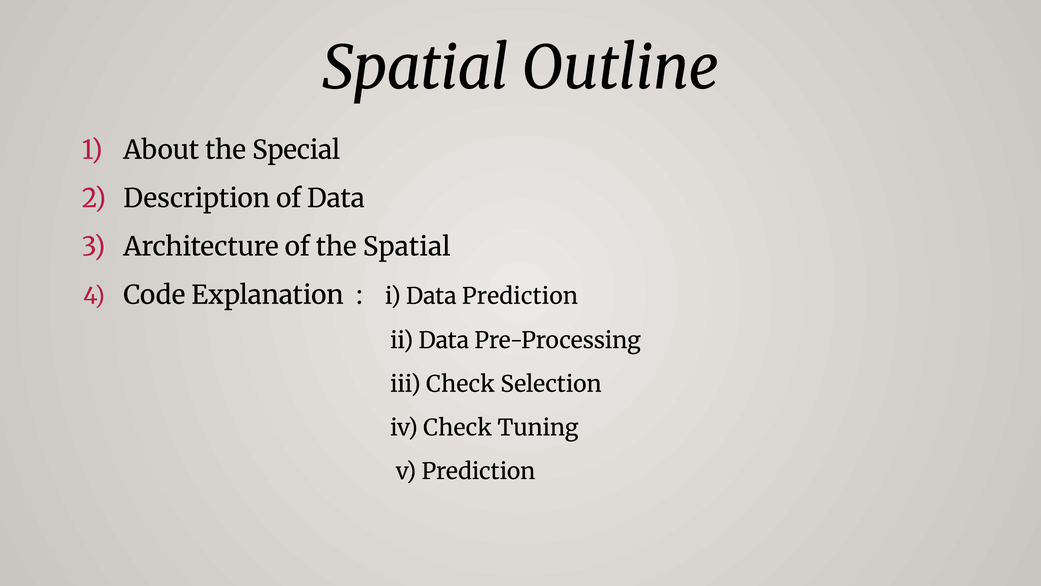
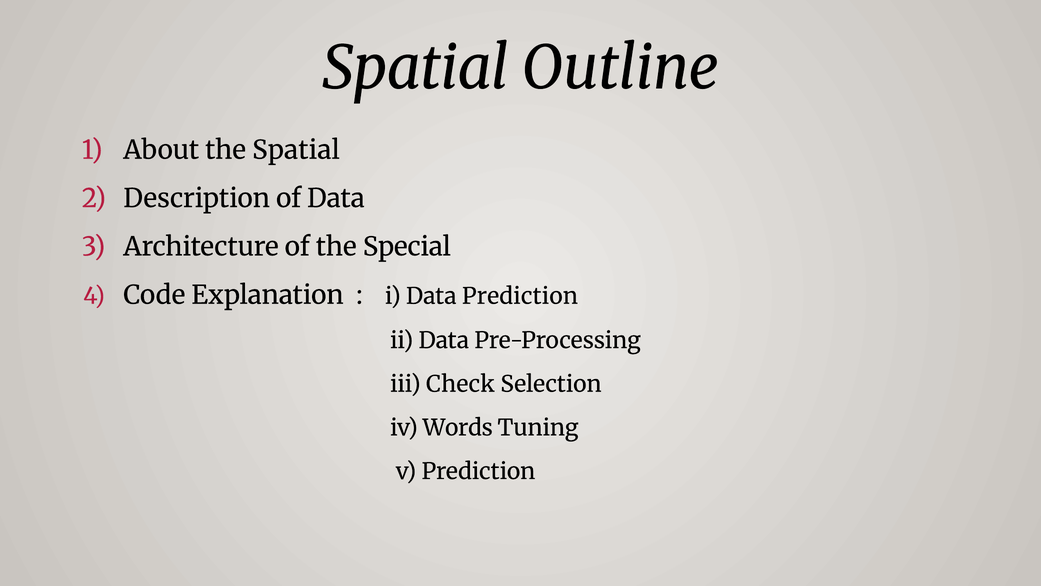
the Special: Special -> Spatial
the Spatial: Spatial -> Special
iv Check: Check -> Words
